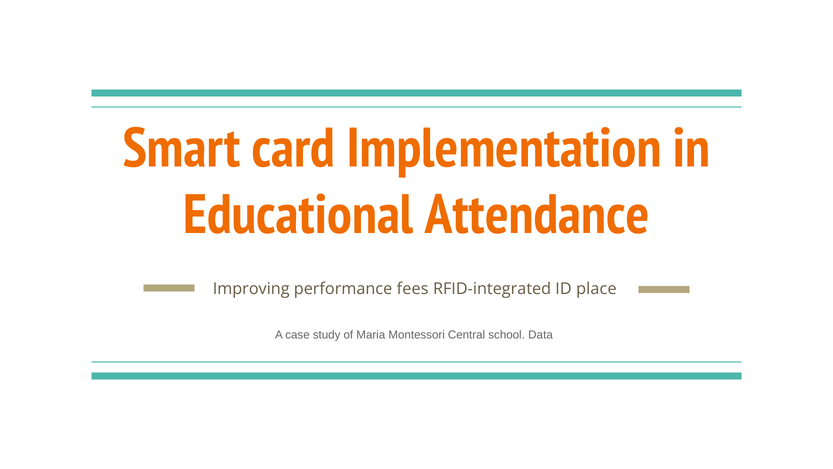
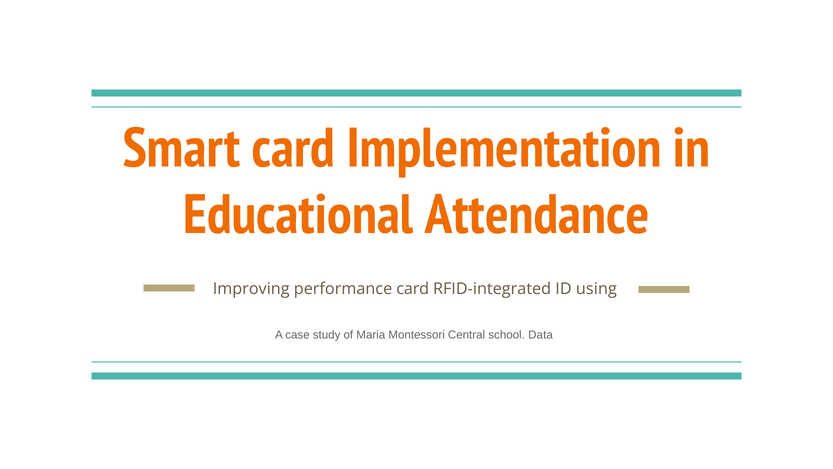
performance fees: fees -> card
place: place -> using
